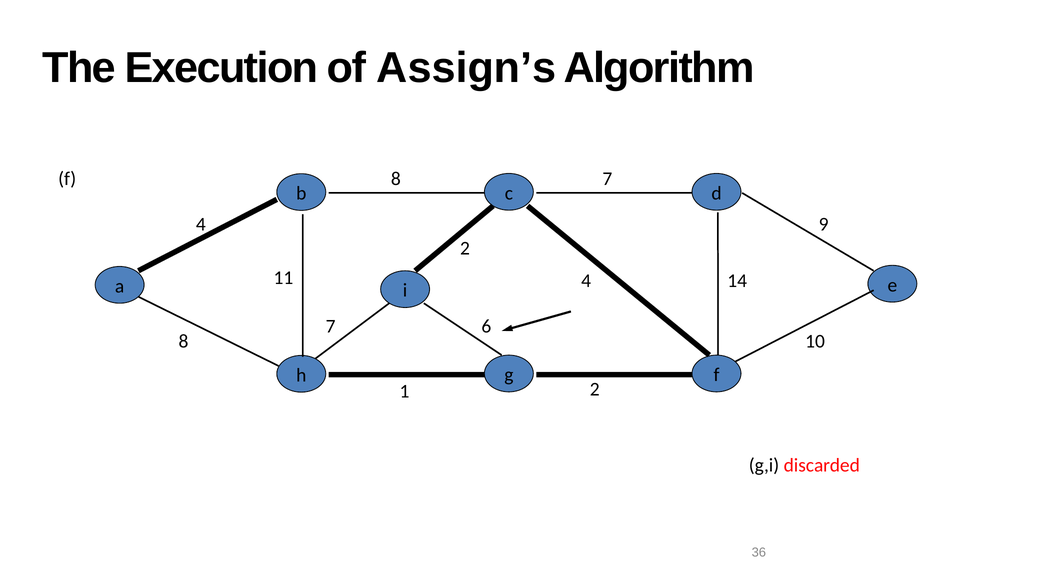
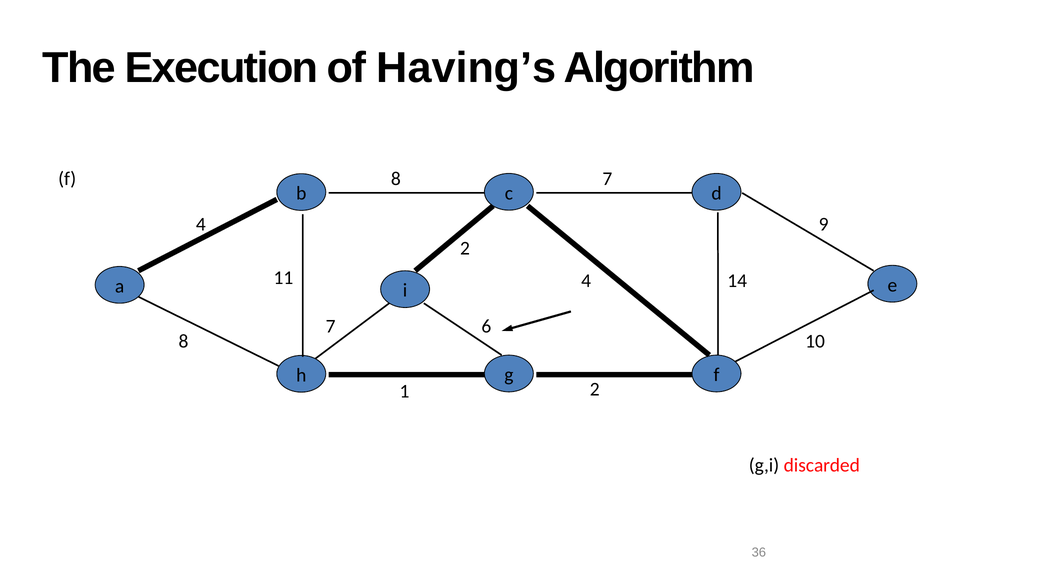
Assign’s: Assign’s -> Having’s
